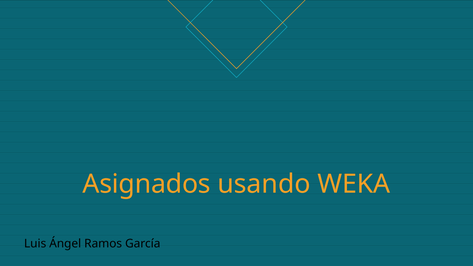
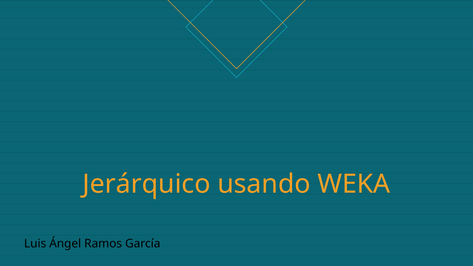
Asignados: Asignados -> Jerárquico
